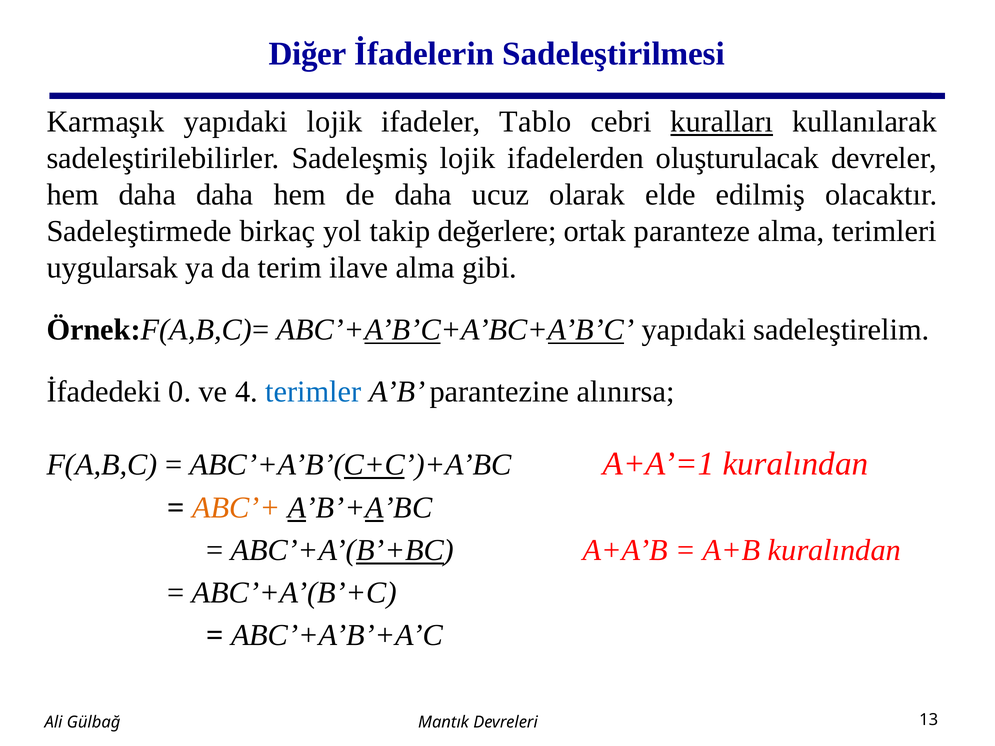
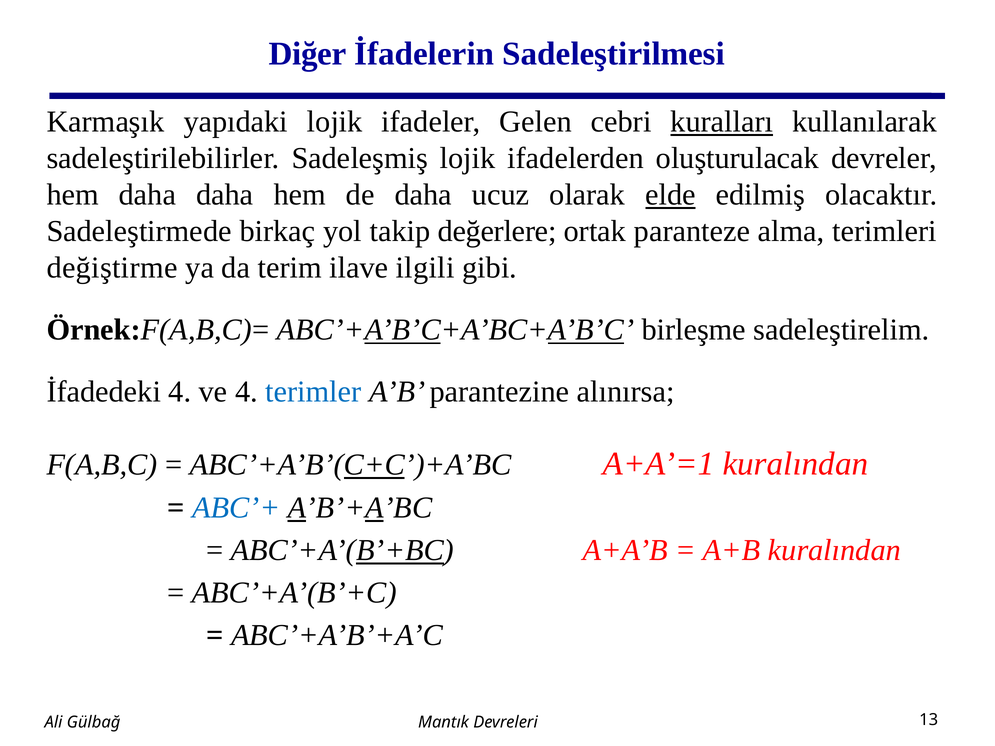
Tablo: Tablo -> Gelen
elde underline: none -> present
uygularsak: uygularsak -> değiştirme
ilave alma: alma -> ilgili
ABC’+A’B’C+A’BC+A’B’C yapıdaki: yapıdaki -> birleşme
İfadedeki 0: 0 -> 4
ABC’+ colour: orange -> blue
